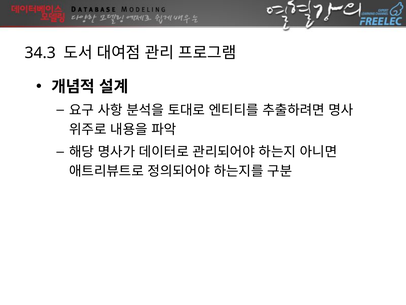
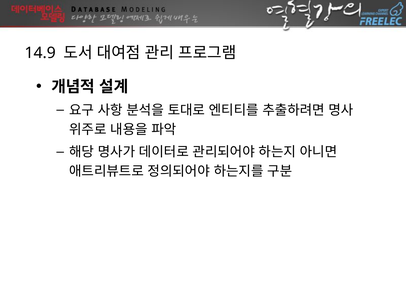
34.3: 34.3 -> 14.9
